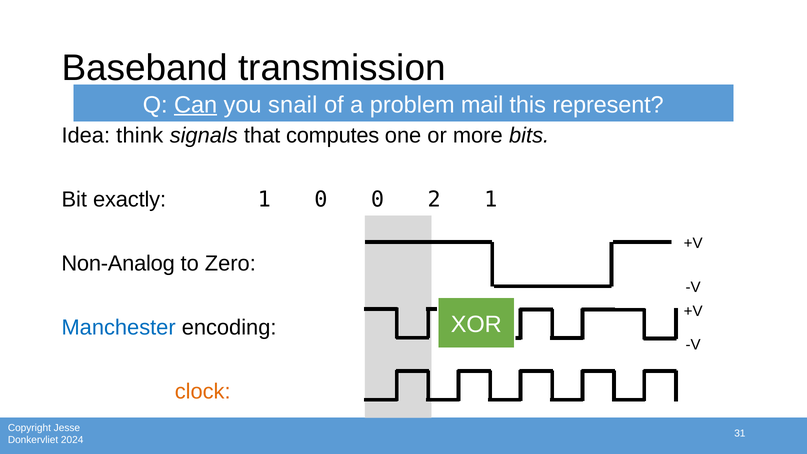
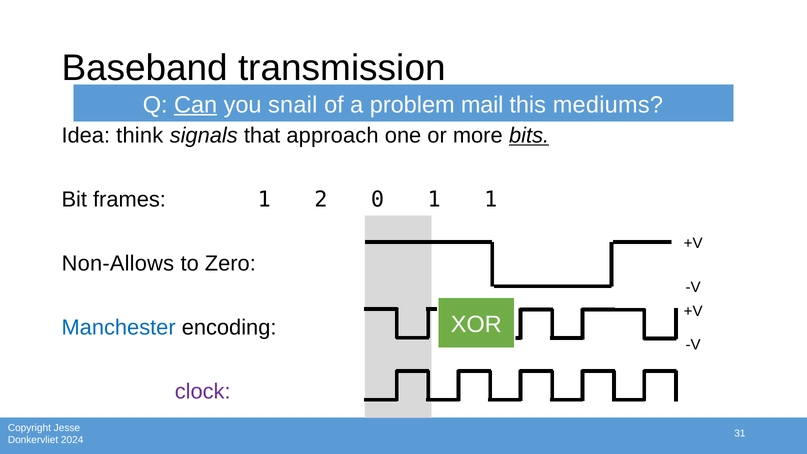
represent: represent -> mediums
computes: computes -> approach
bits underline: none -> present
exactly: exactly -> frames
1 0: 0 -> 2
0 2: 2 -> 1
Non-Analog: Non-Analog -> Non-Allows
clock colour: orange -> purple
